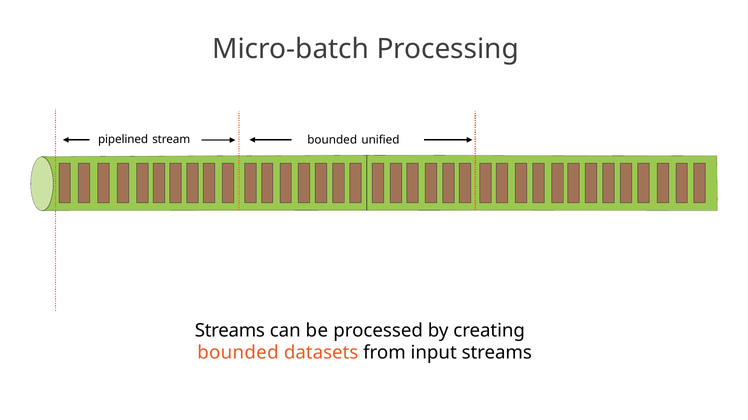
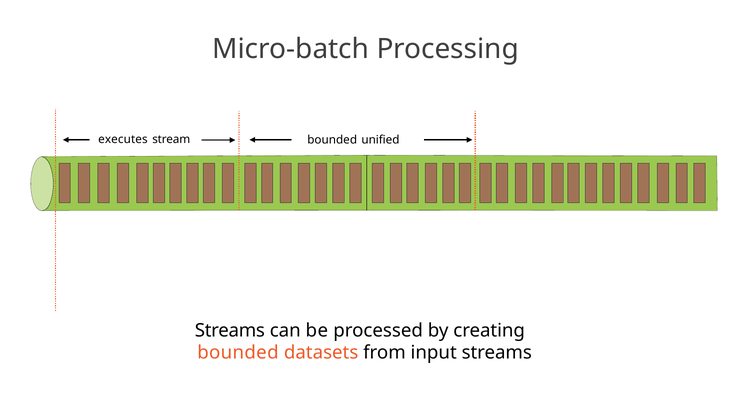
pipelined: pipelined -> executes
